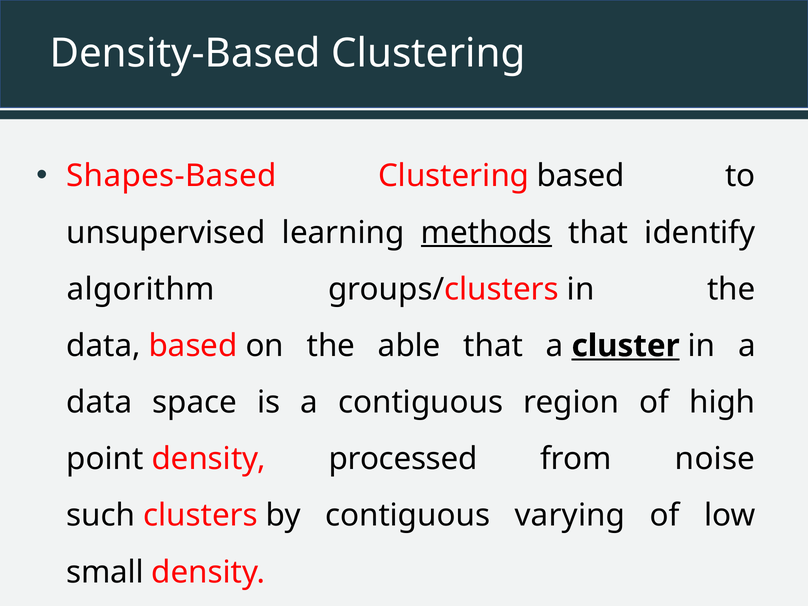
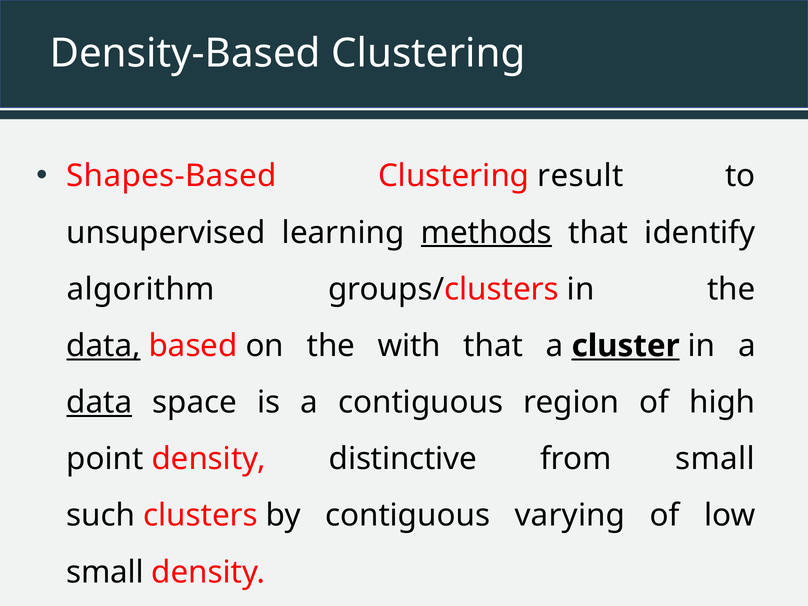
Clustering based: based -> result
data at (103, 346) underline: none -> present
able: able -> with
data at (99, 402) underline: none -> present
processed: processed -> distinctive
from noise: noise -> small
